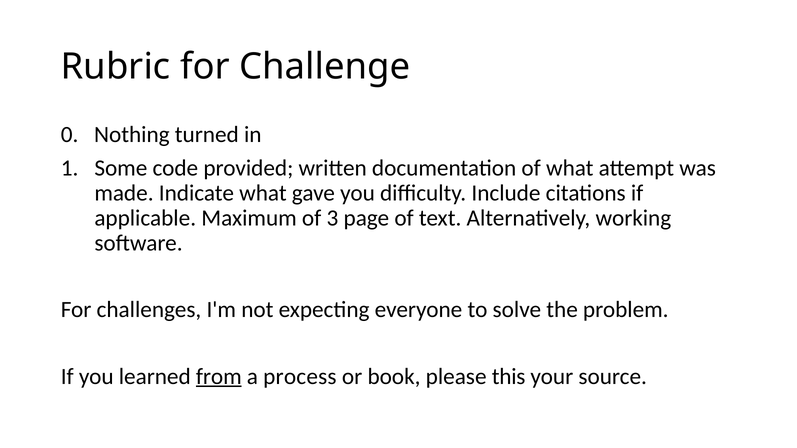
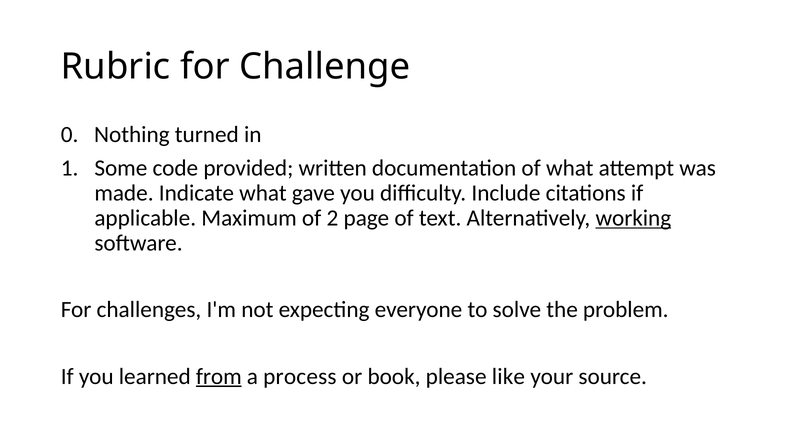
3: 3 -> 2
working underline: none -> present
this: this -> like
